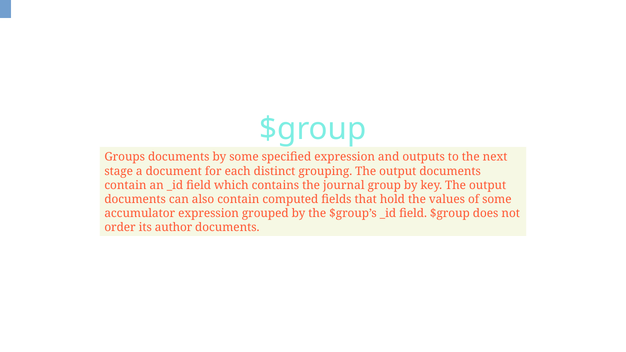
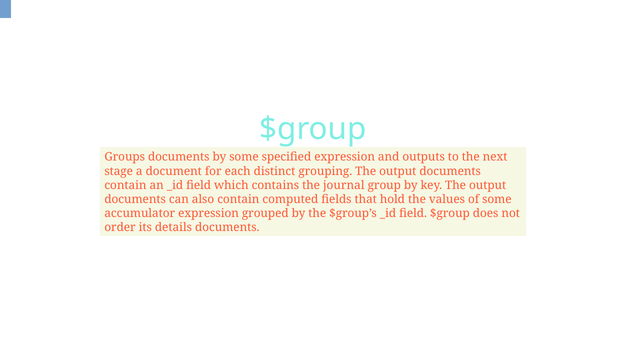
author: author -> details
